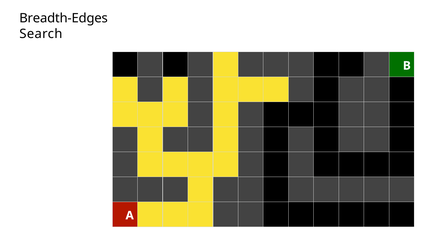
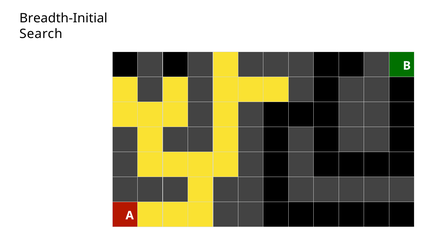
Breadth-Edges: Breadth-Edges -> Breadth-Initial
